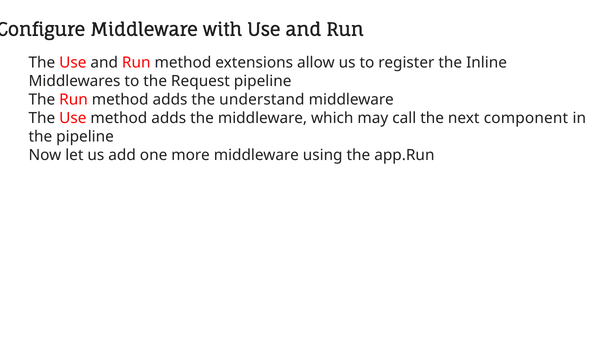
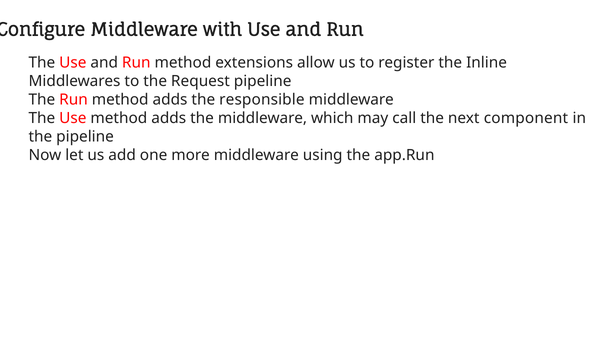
understand: understand -> responsible
